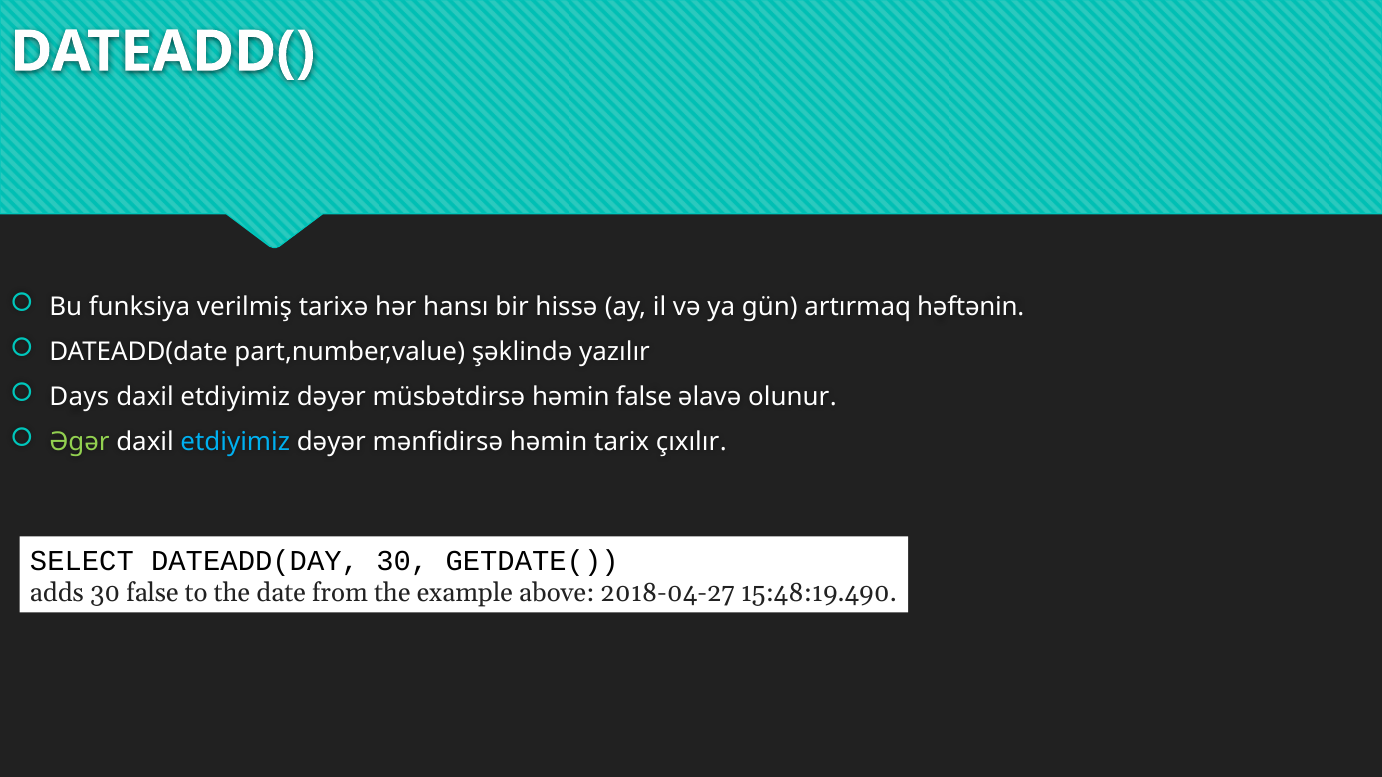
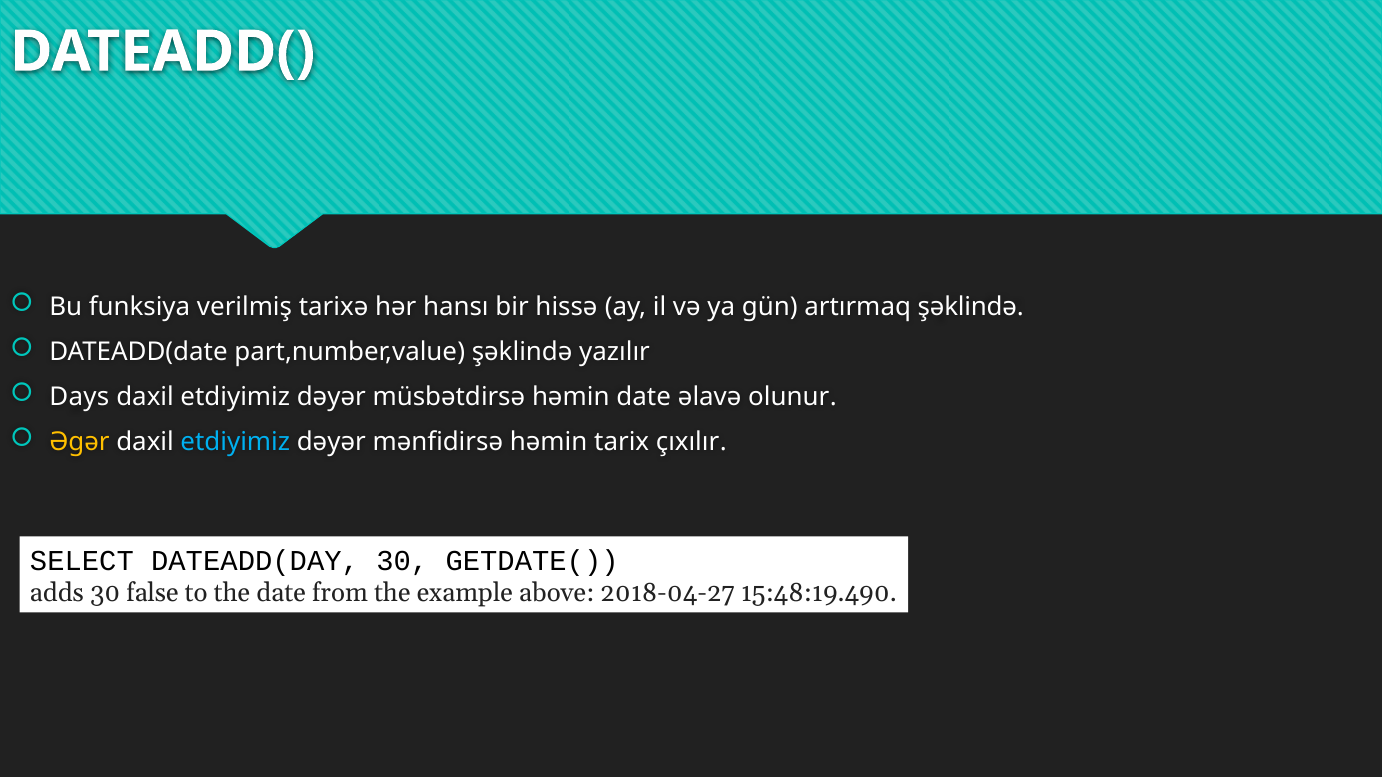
artırmaq həftənin: həftənin -> şəklində
həmin false: false -> date
Əgər colour: light green -> yellow
